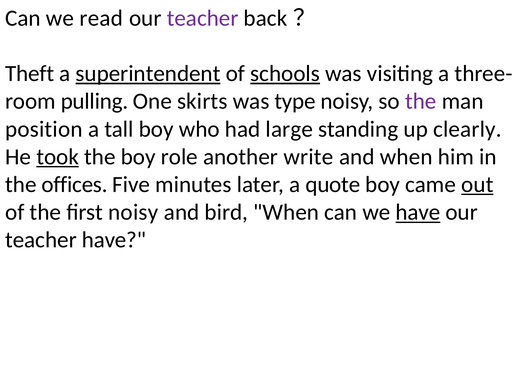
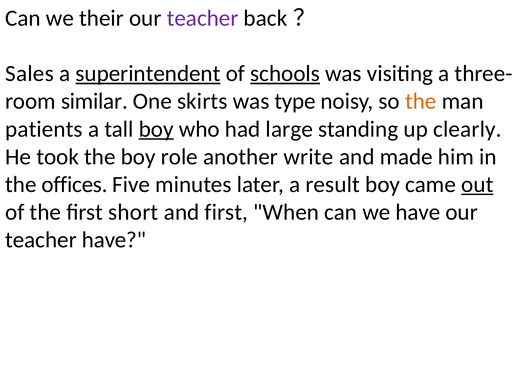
read: read -> their
Theft: Theft -> Sales
pulling: pulling -> similar
the at (421, 102) colour: purple -> orange
position: position -> patients
boy at (156, 129) underline: none -> present
took underline: present -> none
and when: when -> made
quote: quote -> result
first noisy: noisy -> short
and bird: bird -> first
have at (418, 213) underline: present -> none
